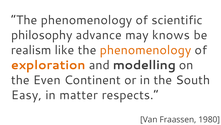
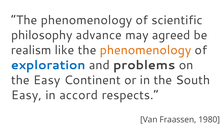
knows: knows -> agreed
exploration colour: orange -> blue
modelling: modelling -> problems
the Even: Even -> Easy
matter: matter -> accord
